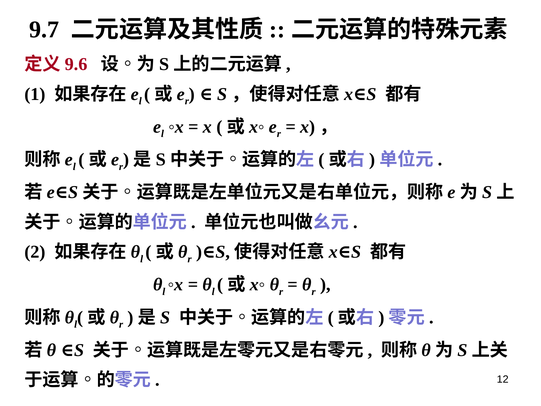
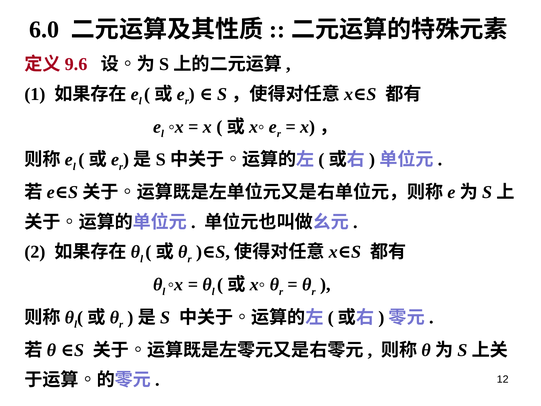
9.7: 9.7 -> 6.0
